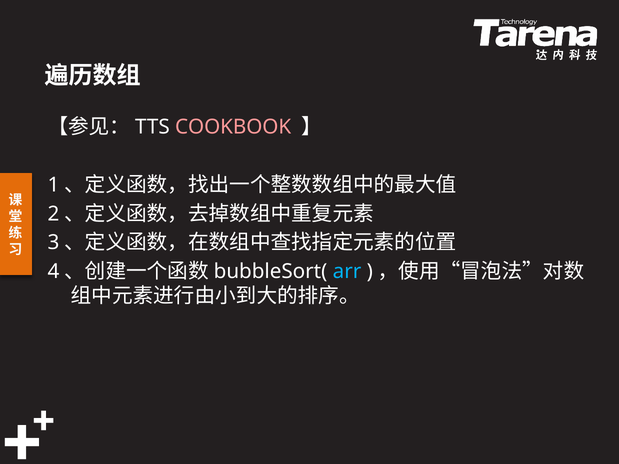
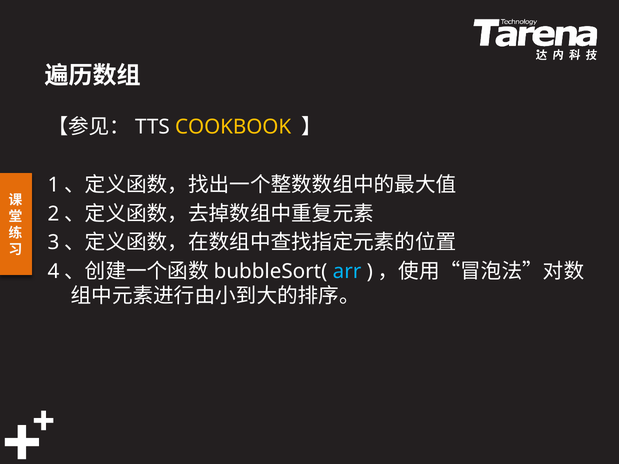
COOKBOOK colour: pink -> yellow
